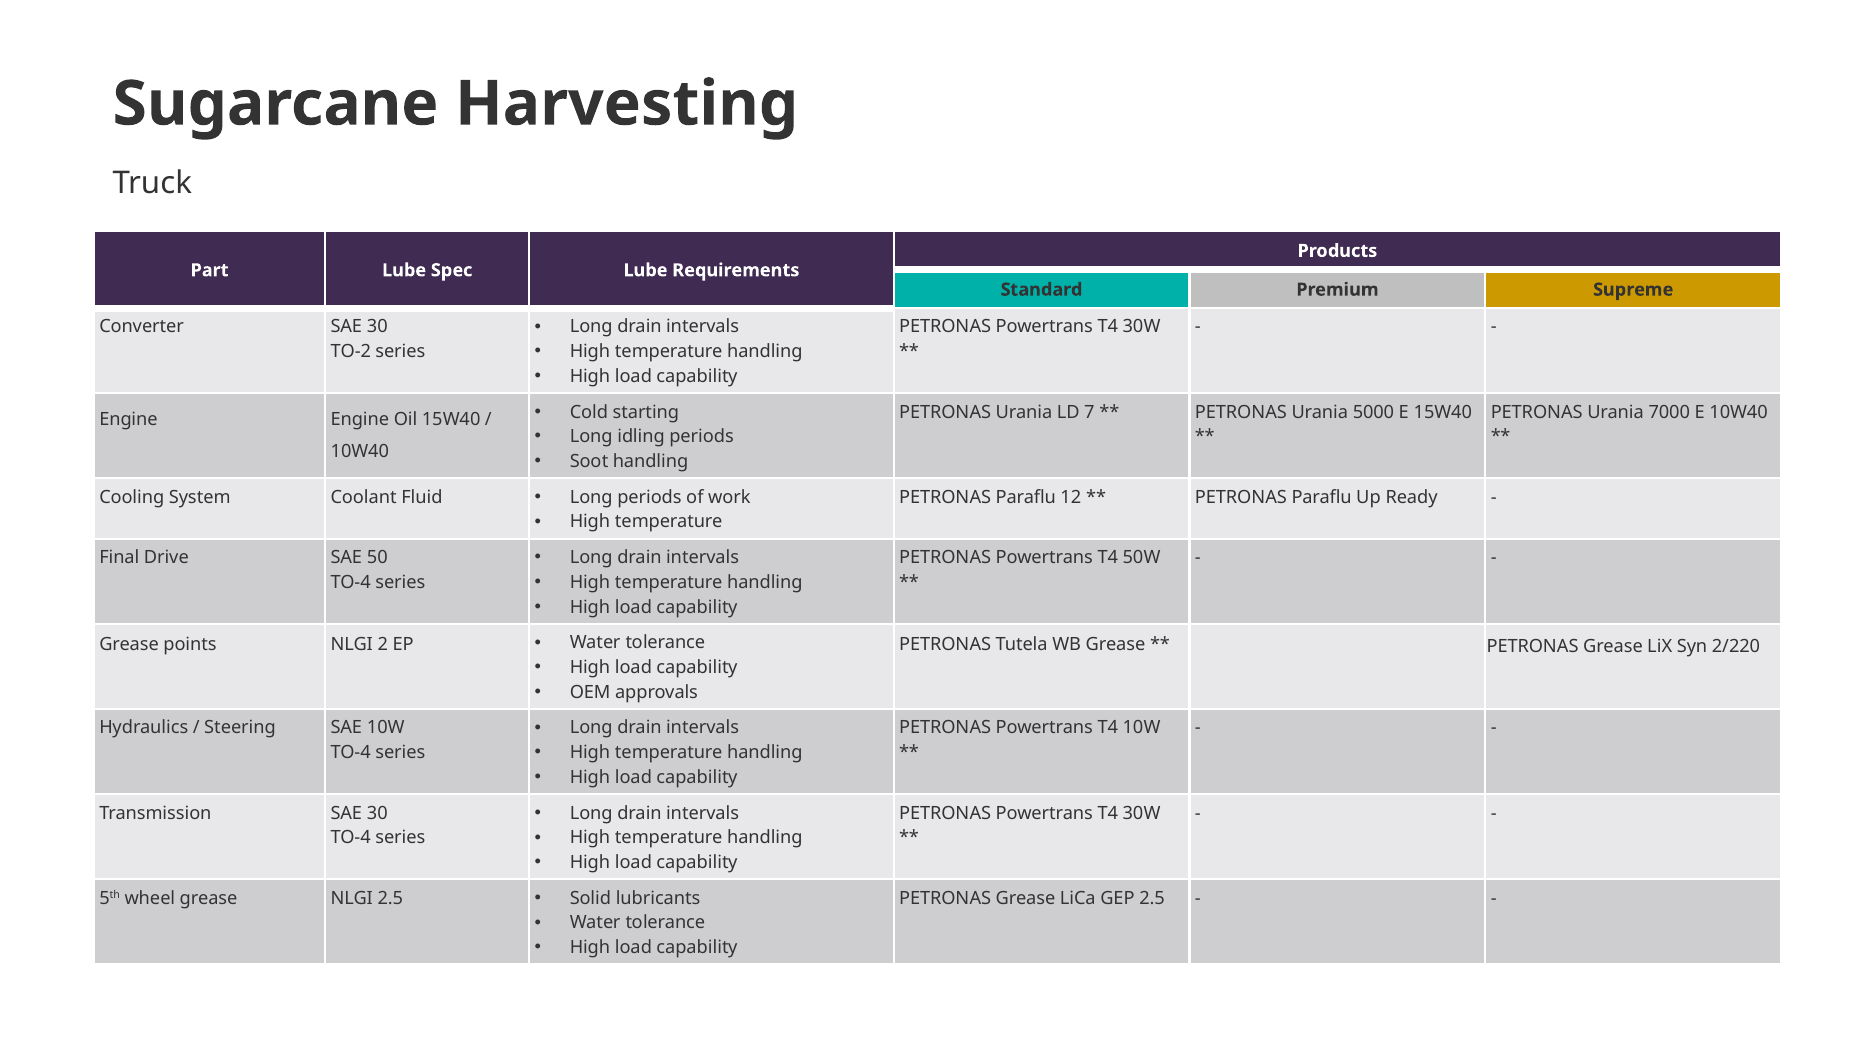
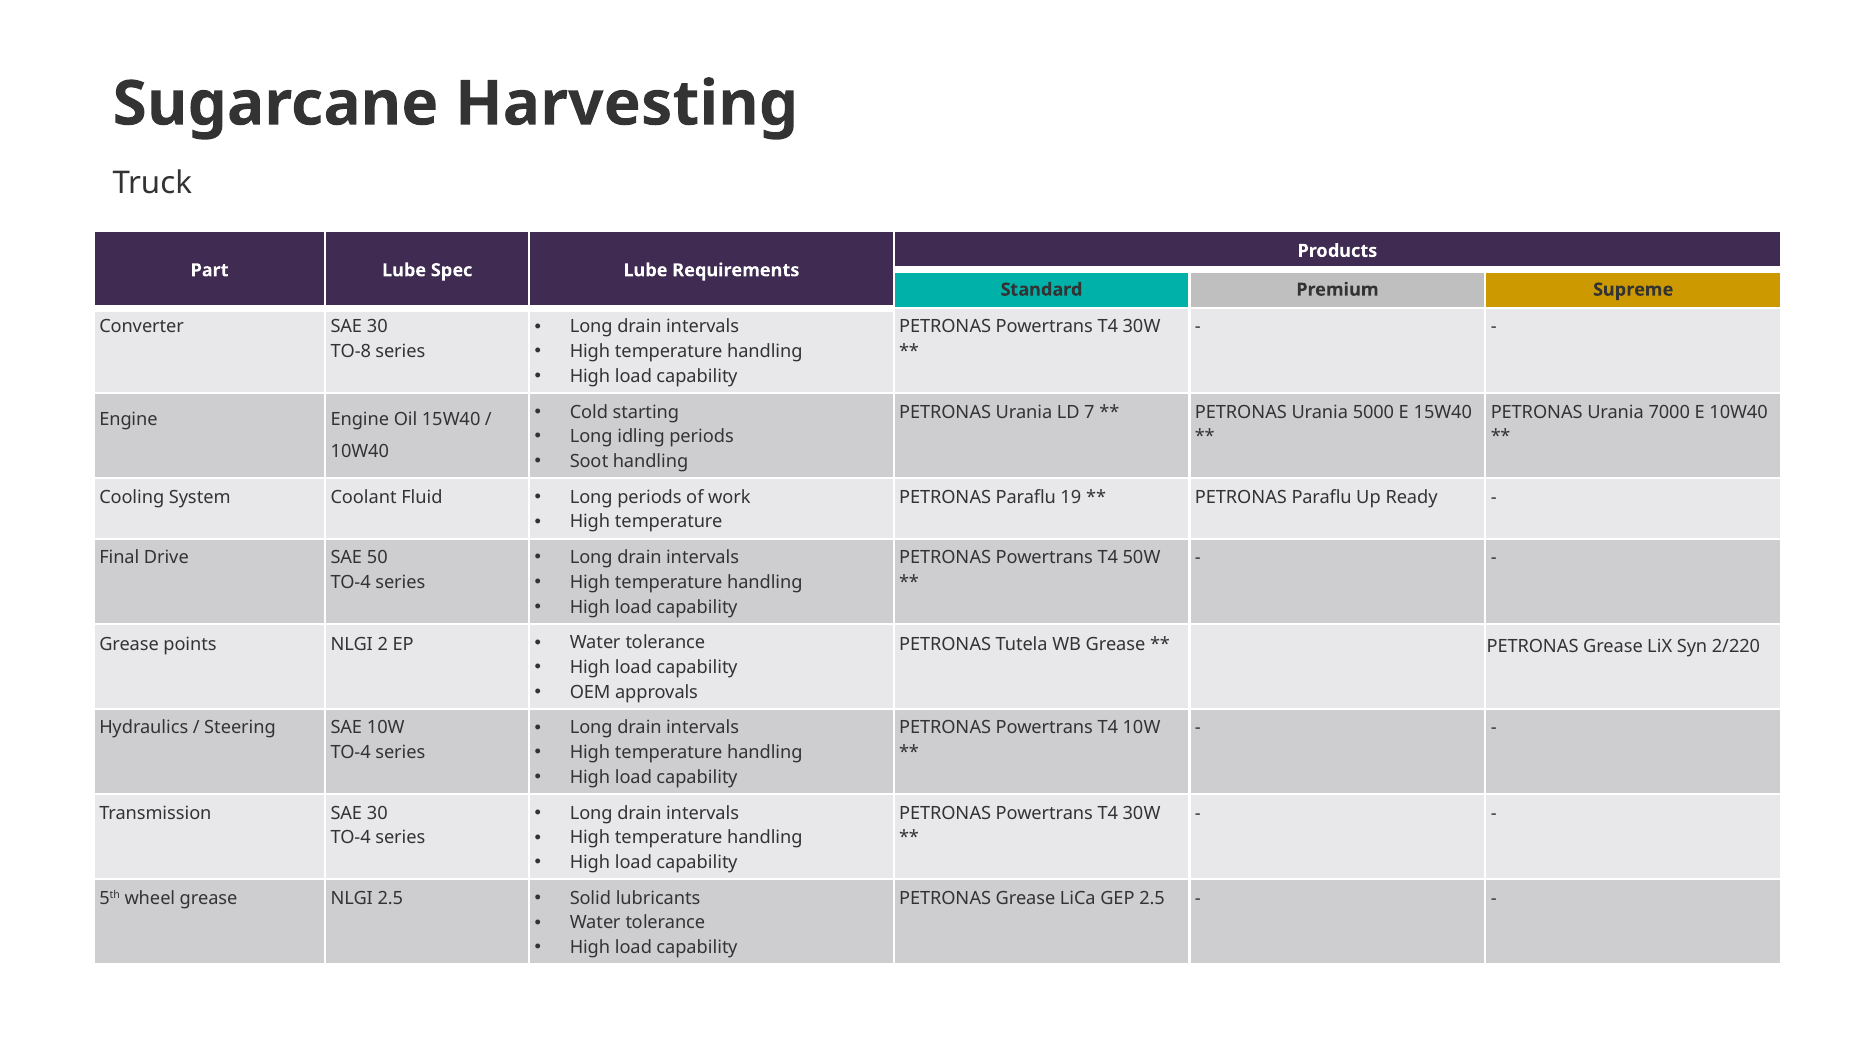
TO-2: TO-2 -> TO-8
12: 12 -> 19
